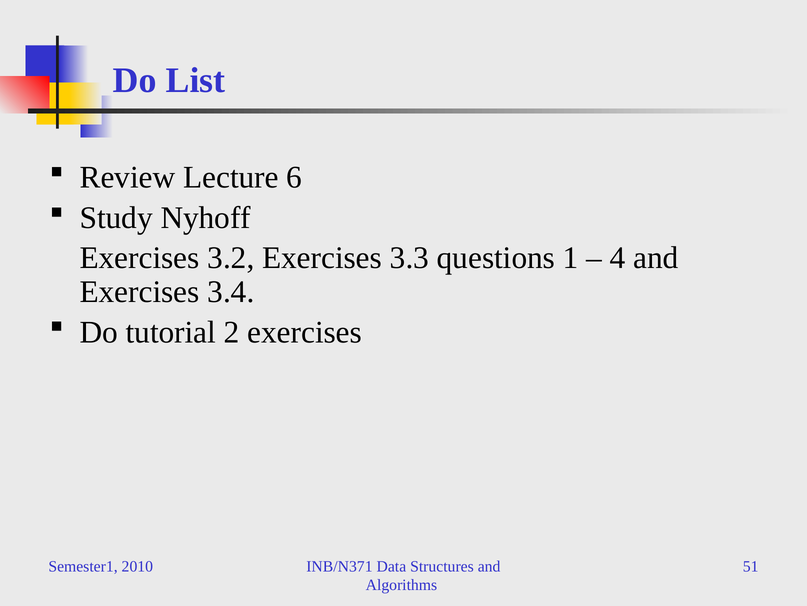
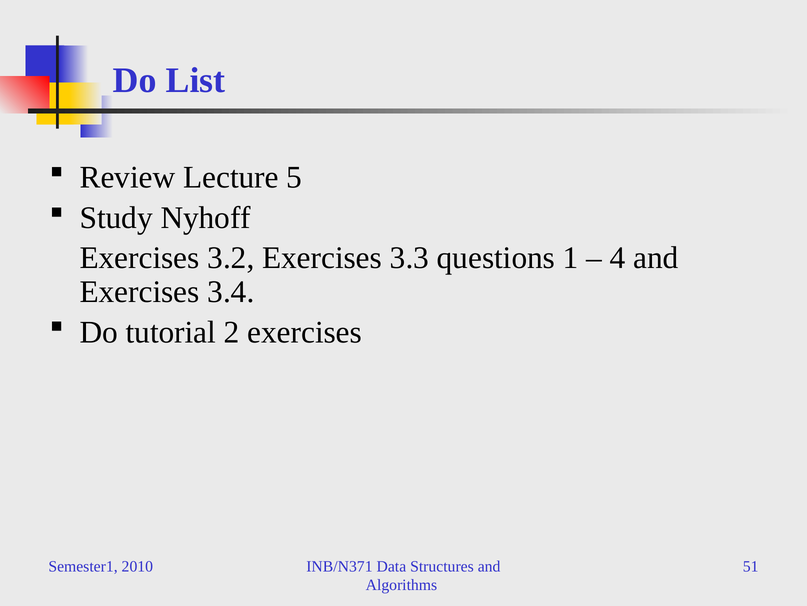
6: 6 -> 5
